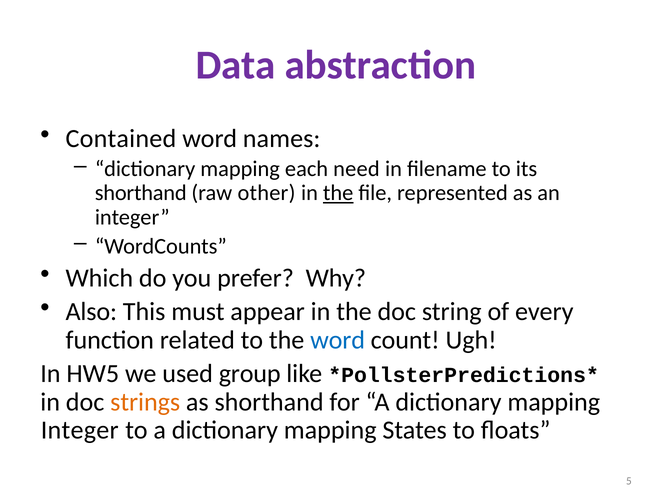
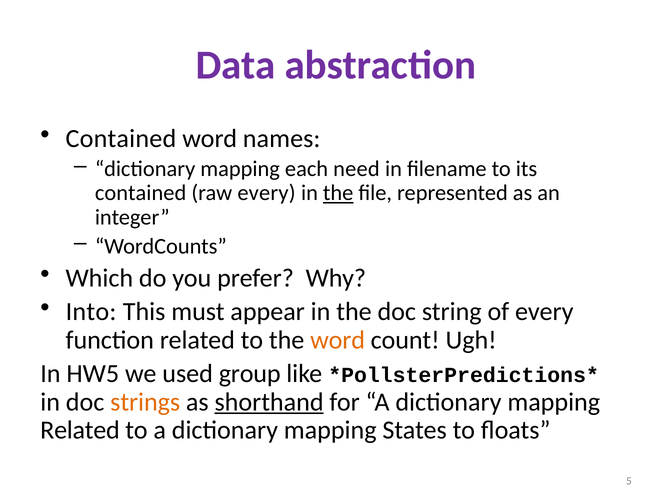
shorthand at (141, 193): shorthand -> contained
raw other: other -> every
Also: Also -> Into
word at (338, 340) colour: blue -> orange
shorthand at (269, 402) underline: none -> present
Integer at (80, 430): Integer -> Related
